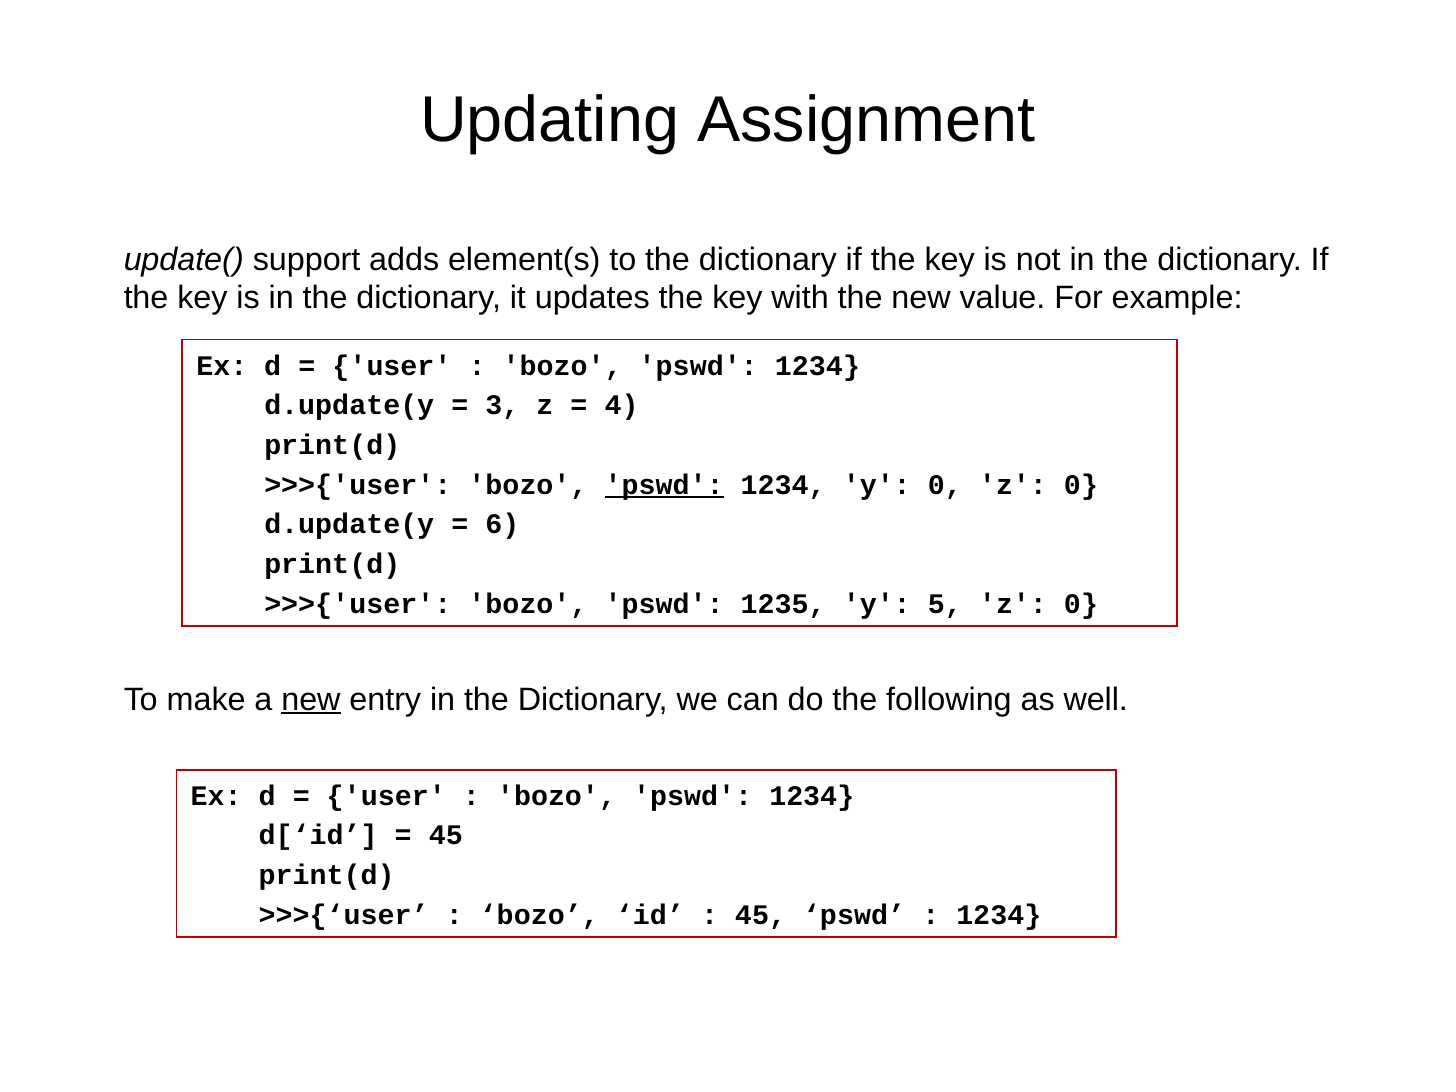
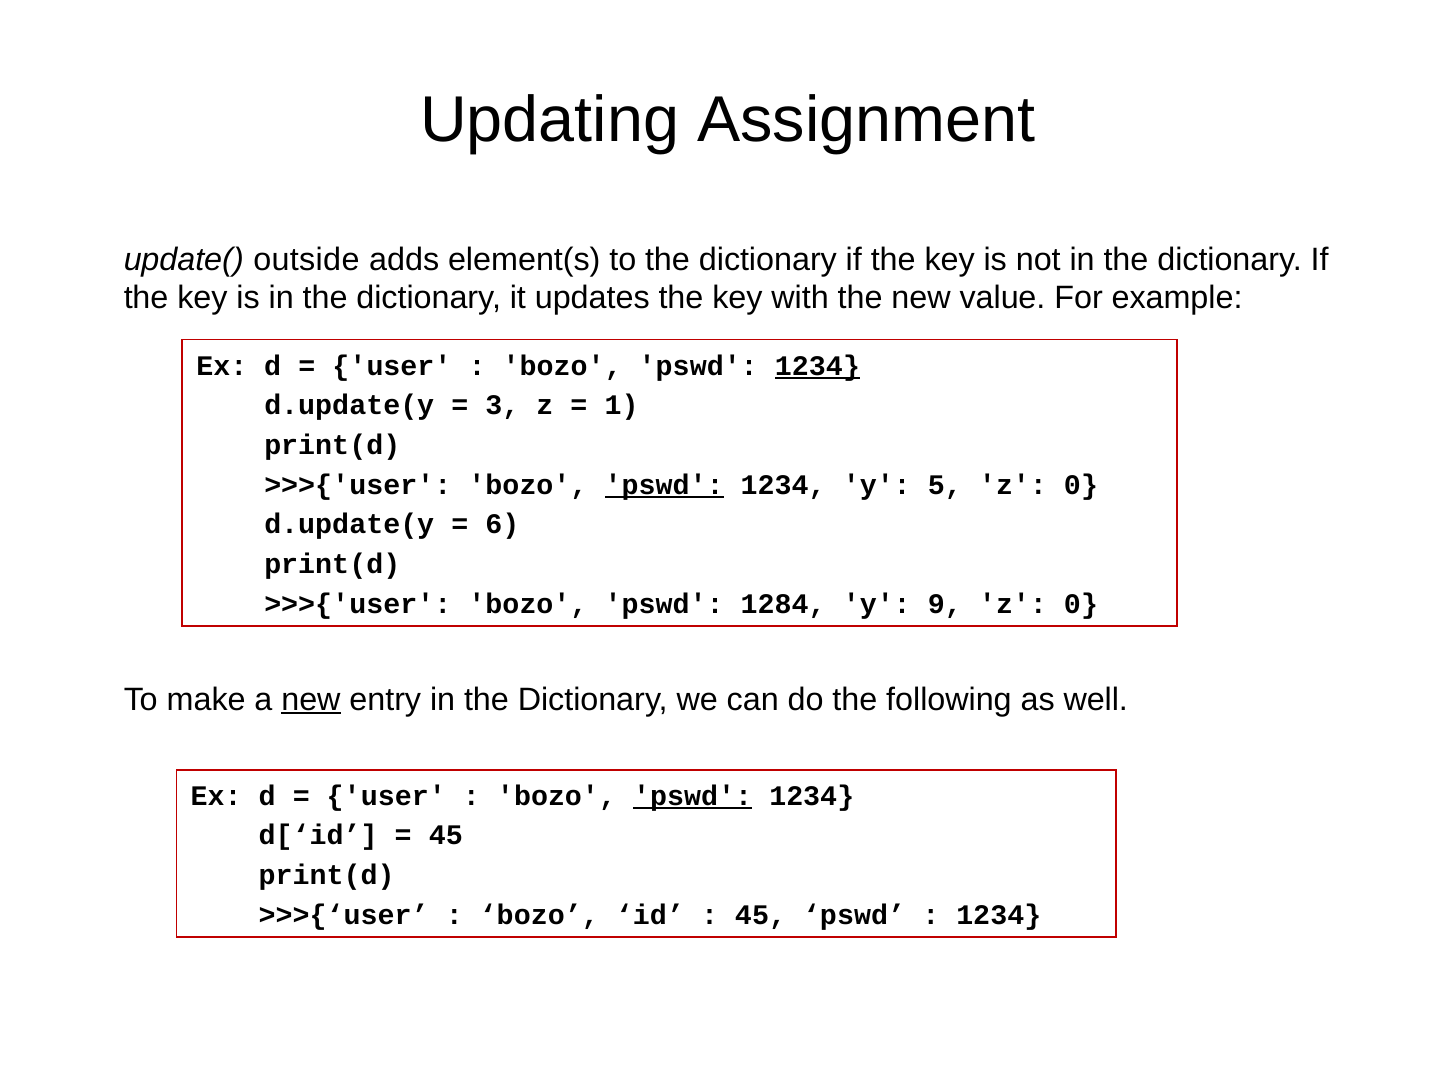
support: support -> outside
1234 at (817, 366) underline: none -> present
4: 4 -> 1
y 0: 0 -> 5
1235: 1235 -> 1284
5: 5 -> 9
pswd at (693, 796) underline: none -> present
